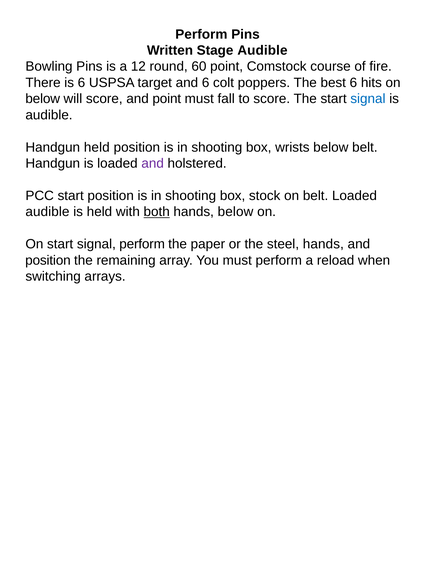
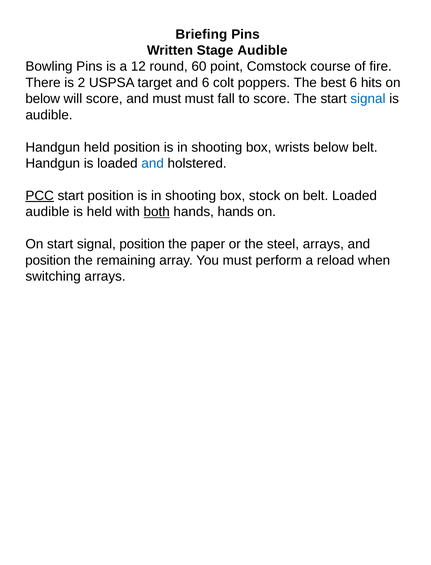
Perform at (201, 34): Perform -> Briefing
is 6: 6 -> 2
and point: point -> must
and at (153, 164) colour: purple -> blue
PCC underline: none -> present
hands below: below -> hands
signal perform: perform -> position
steel hands: hands -> arrays
